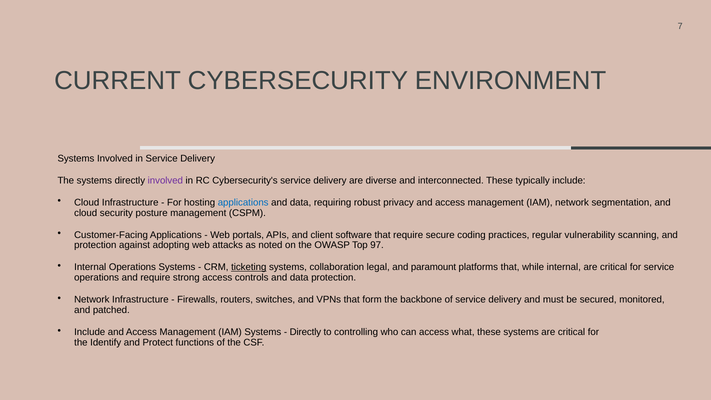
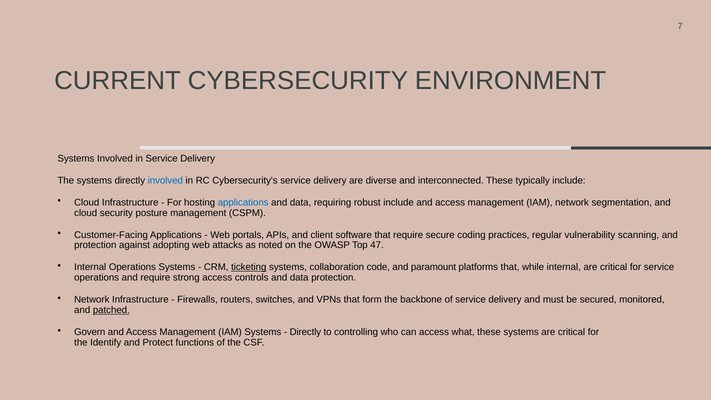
involved at (165, 180) colour: purple -> blue
robust privacy: privacy -> include
97: 97 -> 47
legal: legal -> code
patched underline: none -> present
Include at (90, 332): Include -> Govern
